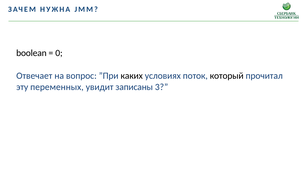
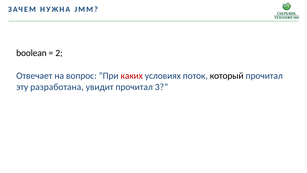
0: 0 -> 2
каких colour: black -> red
переменных: переменных -> разработана
увидит записаны: записаны -> прочитал
